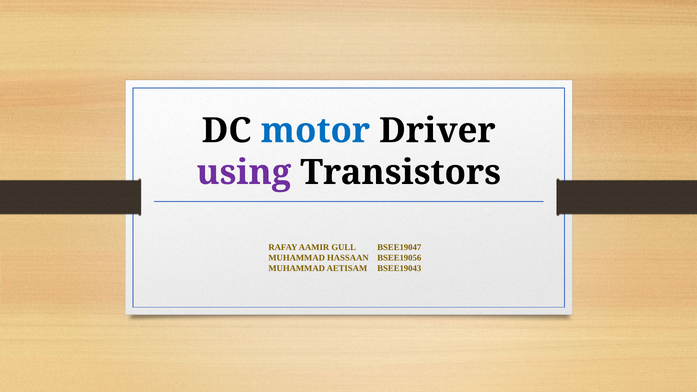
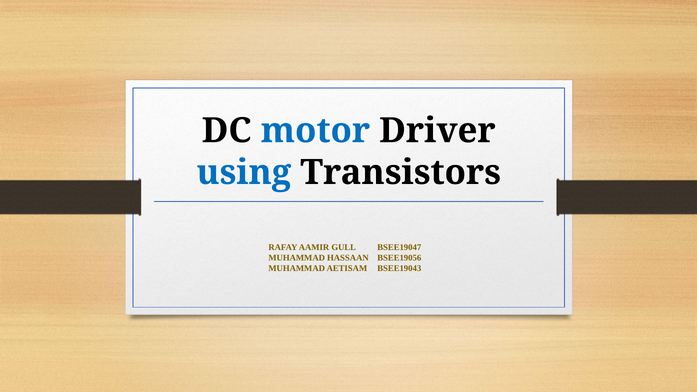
using colour: purple -> blue
